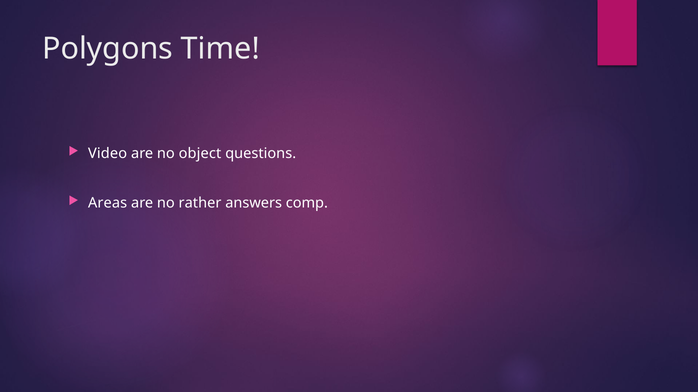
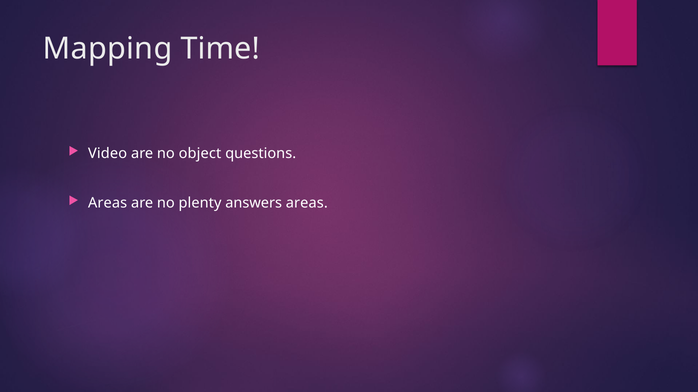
Polygons: Polygons -> Mapping
rather: rather -> plenty
answers comp: comp -> areas
